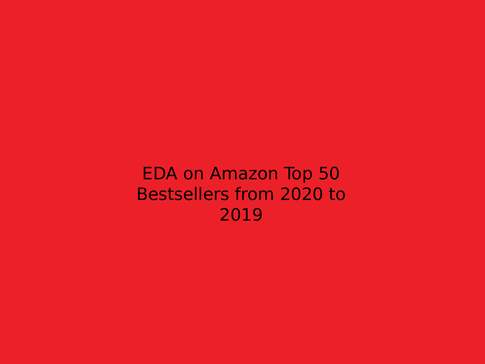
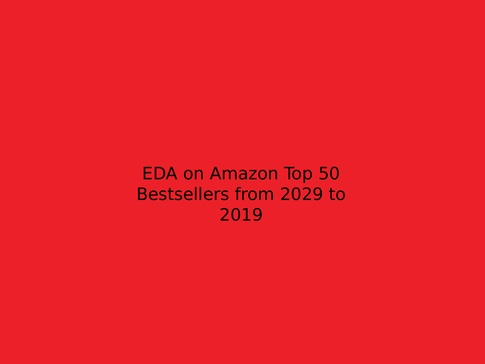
2020: 2020 -> 2029
